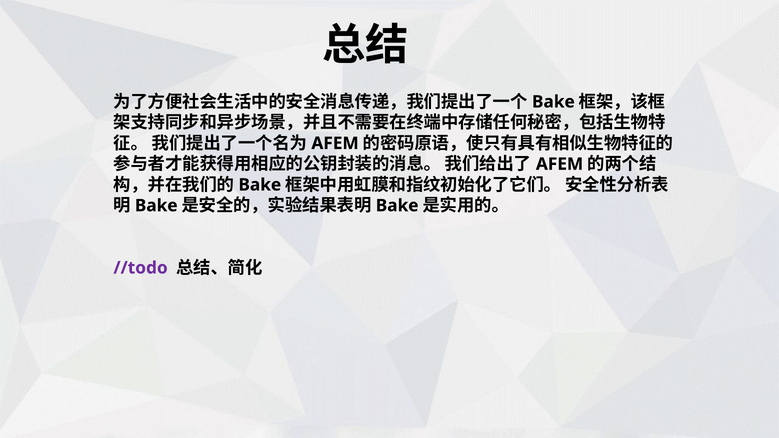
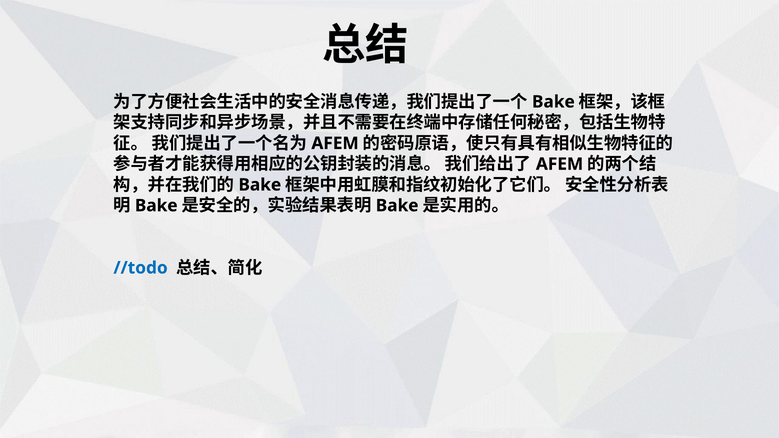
//todo colour: purple -> blue
